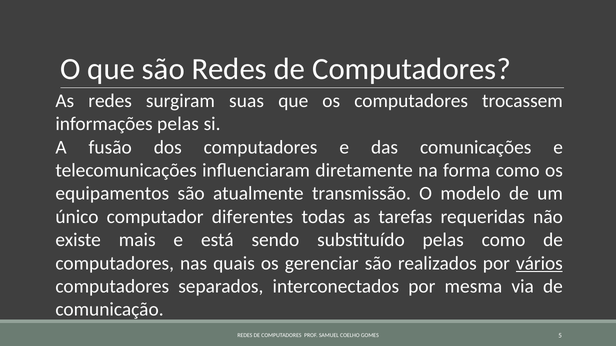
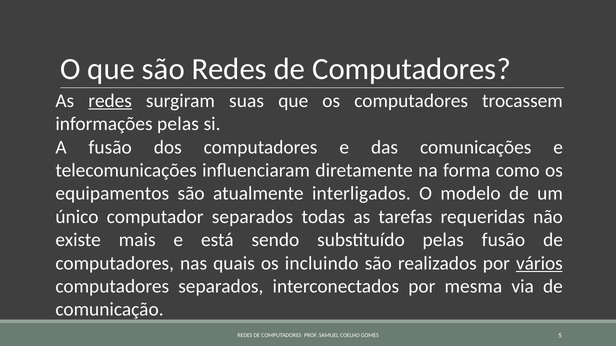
redes at (110, 101) underline: none -> present
transmissão: transmissão -> interligados
computador diferentes: diferentes -> separados
pelas como: como -> fusão
gerenciar: gerenciar -> incluindo
